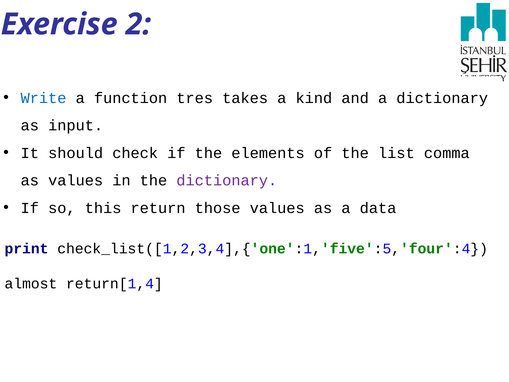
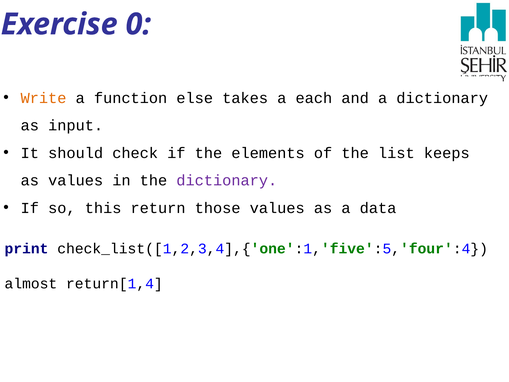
2: 2 -> 0
Write colour: blue -> orange
tres: tres -> else
kind: kind -> each
comma: comma -> keeps
